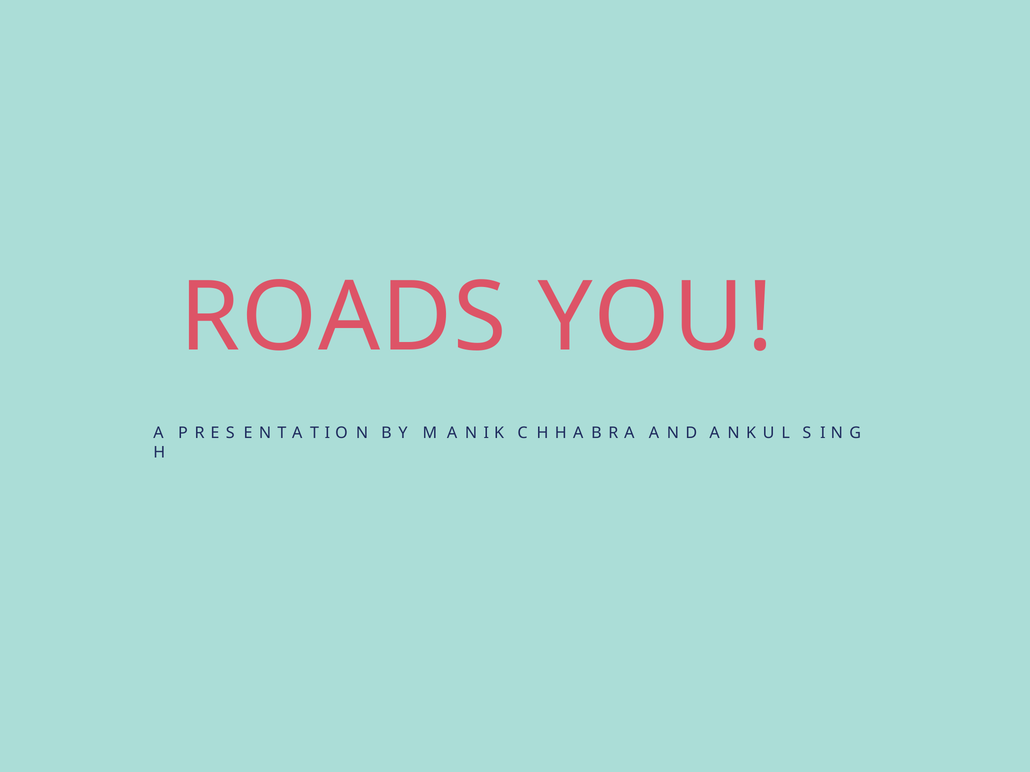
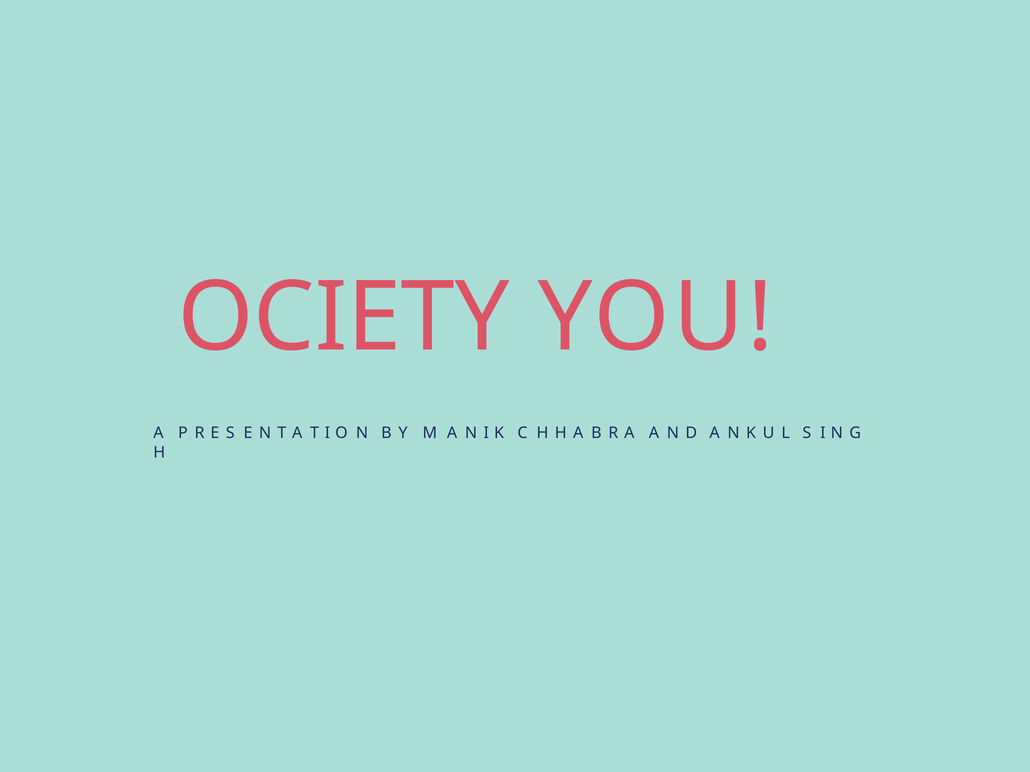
ROADS: ROADS -> OCIETY
